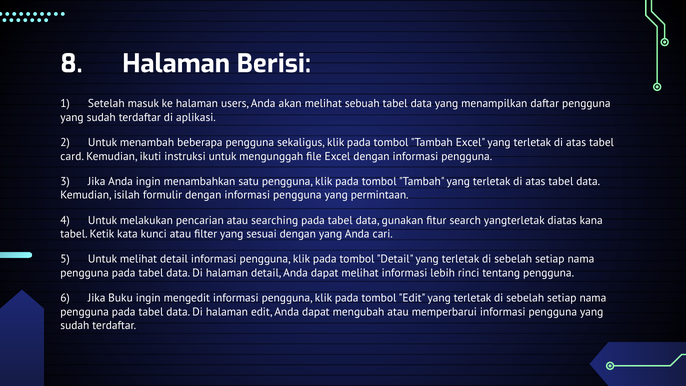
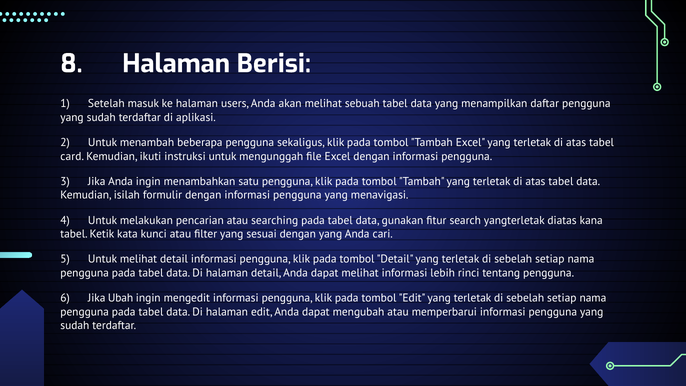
permintaan: permintaan -> menavigasi
Buku: Buku -> Ubah
